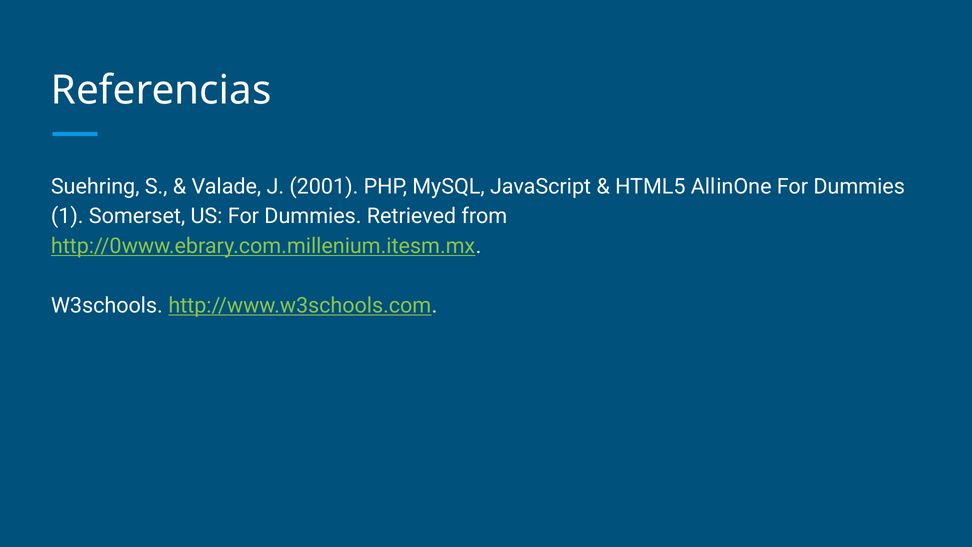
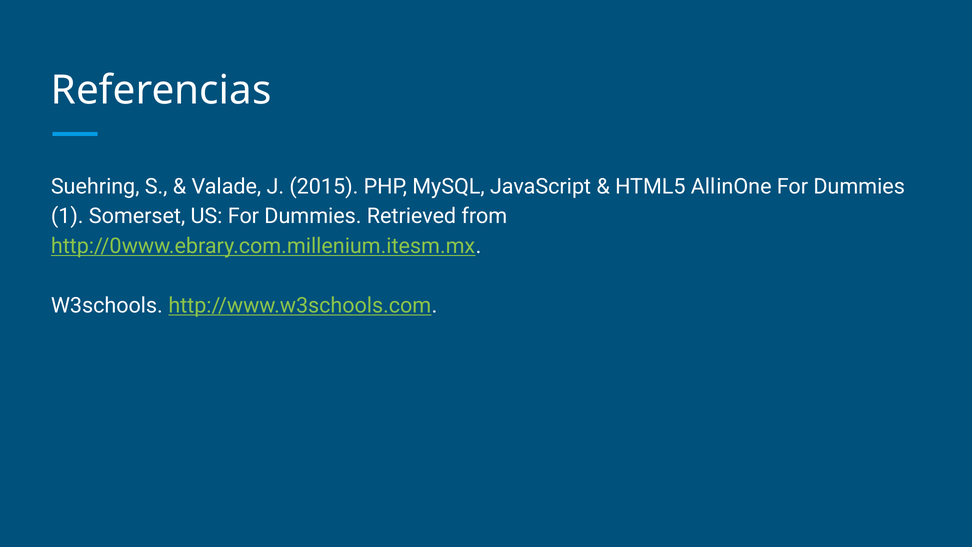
2001: 2001 -> 2015
